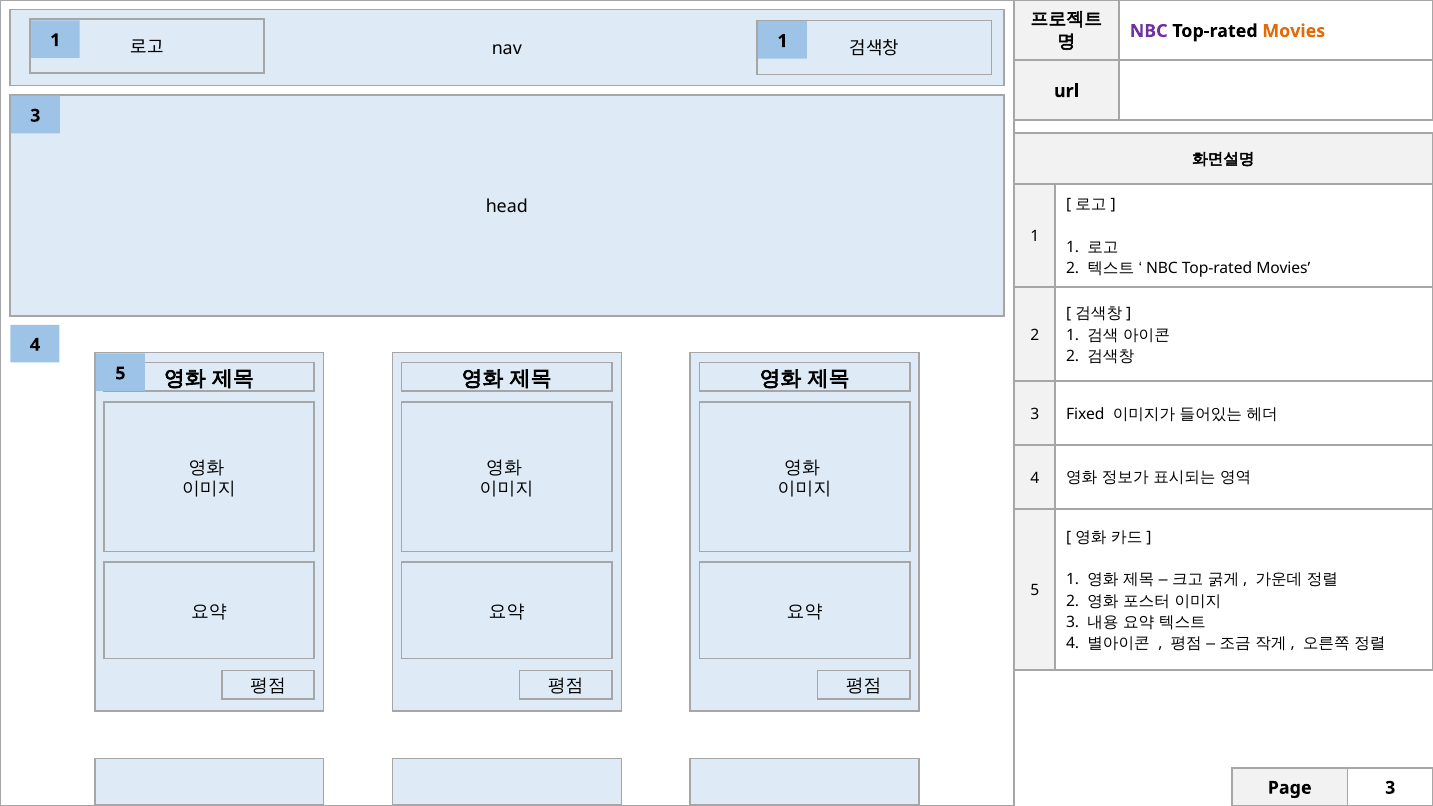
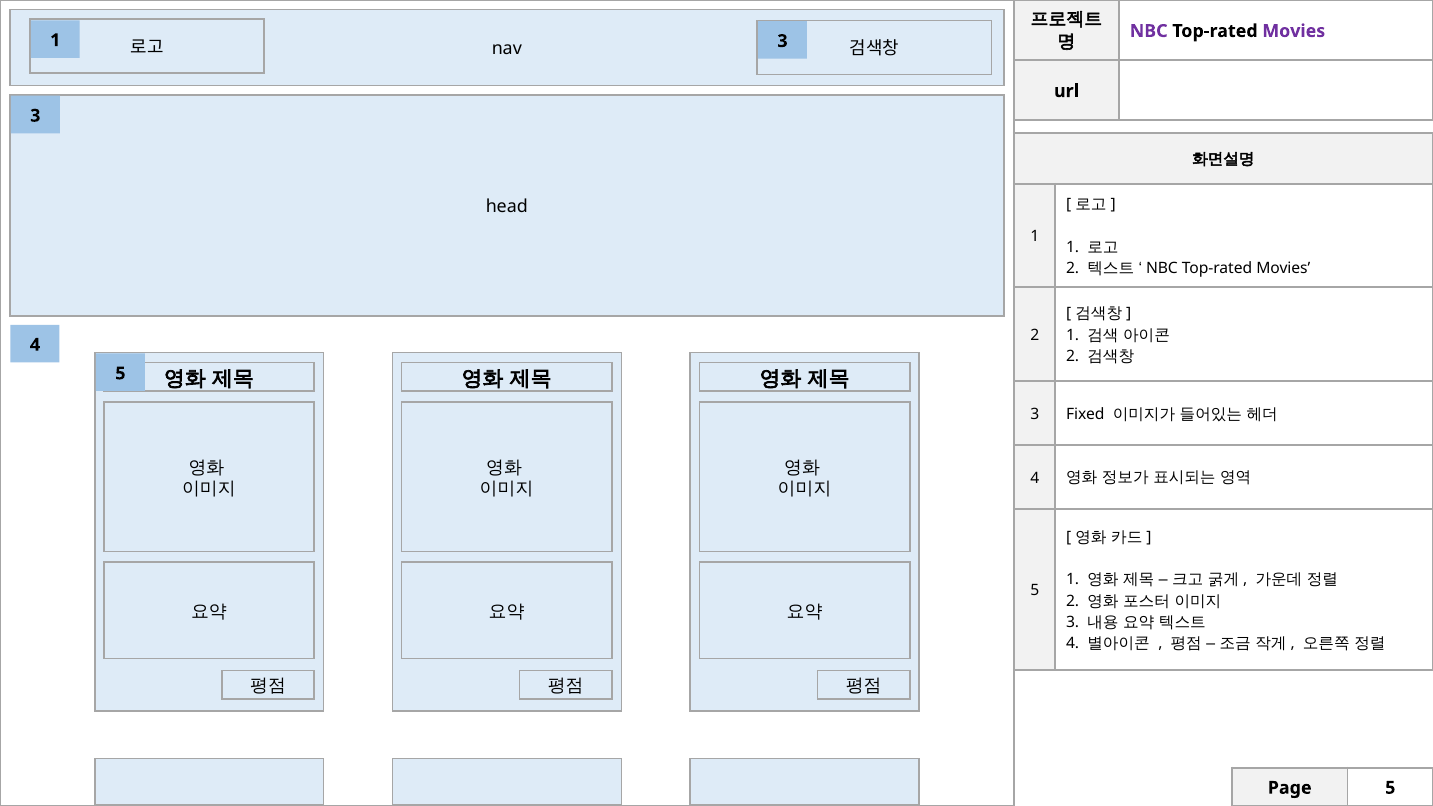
Movies at (1294, 31) colour: orange -> purple
1 1: 1 -> 3
Page 3: 3 -> 5
